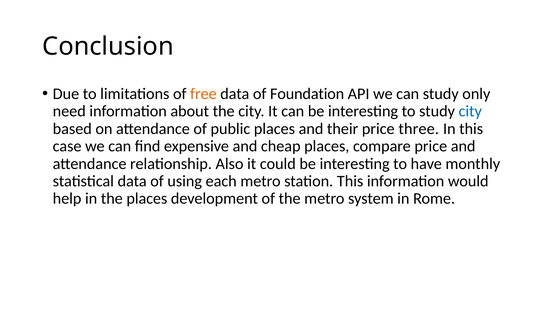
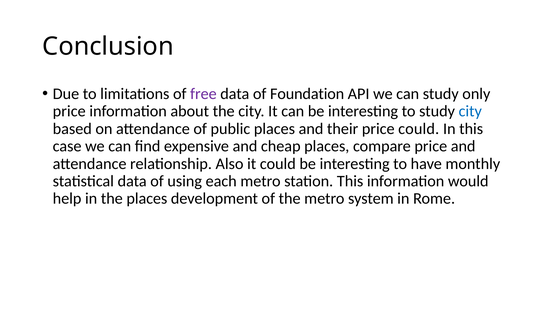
free colour: orange -> purple
need at (69, 111): need -> price
price three: three -> could
